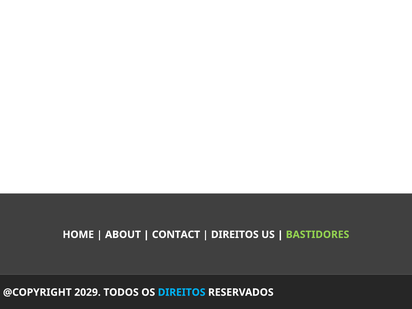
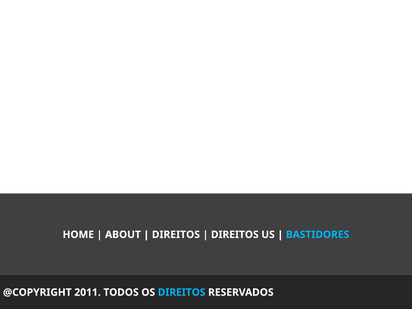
CONTACT at (176, 235): CONTACT -> DIREITOS
BASTIDORES colour: light green -> light blue
2029: 2029 -> 2011
